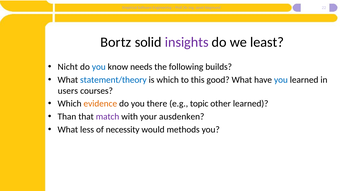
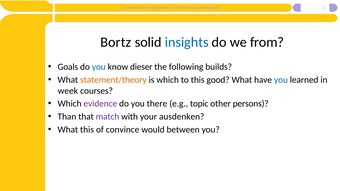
insights colour: purple -> blue
least: least -> from
Nicht: Nicht -> Goals
needs: needs -> dieser
statement/theory colour: blue -> orange
users: users -> week
evidence colour: orange -> purple
other learned: learned -> persons
What less: less -> this
necessity: necessity -> convince
methods: methods -> between
